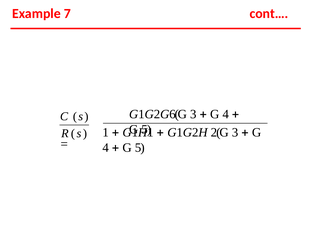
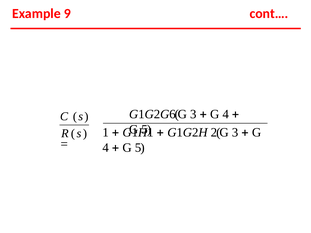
7: 7 -> 9
